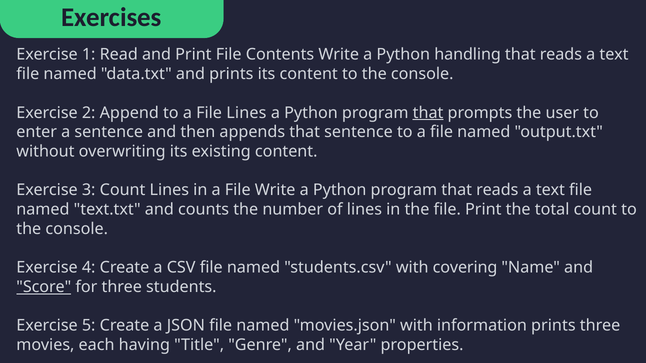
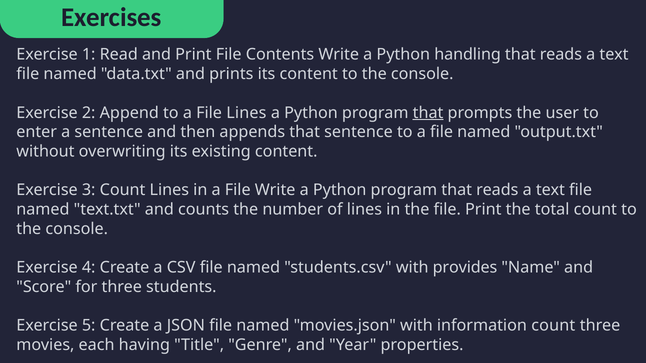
covering: covering -> provides
Score underline: present -> none
information prints: prints -> count
